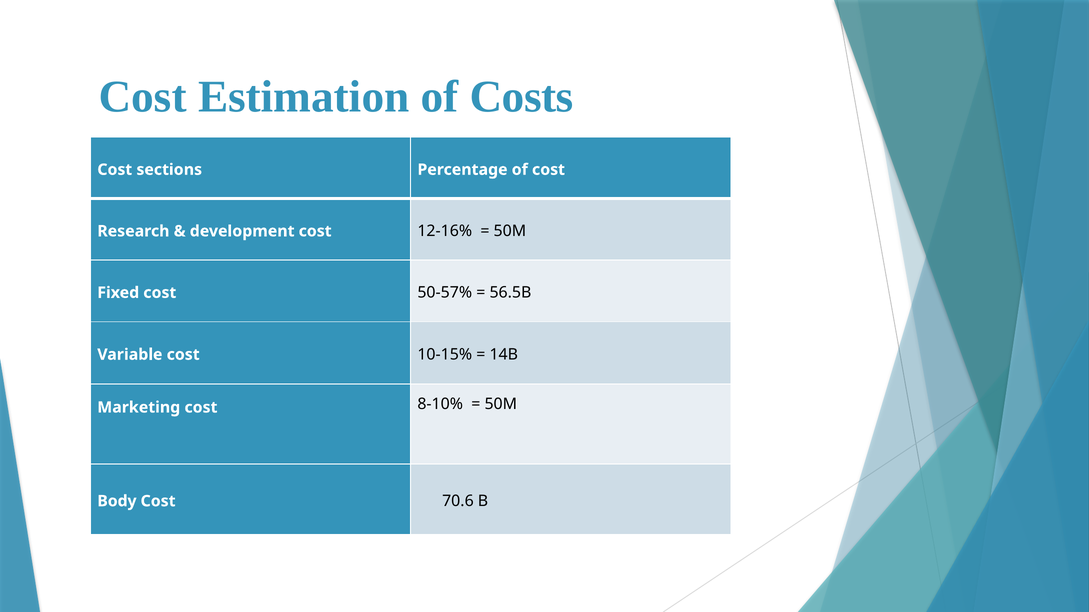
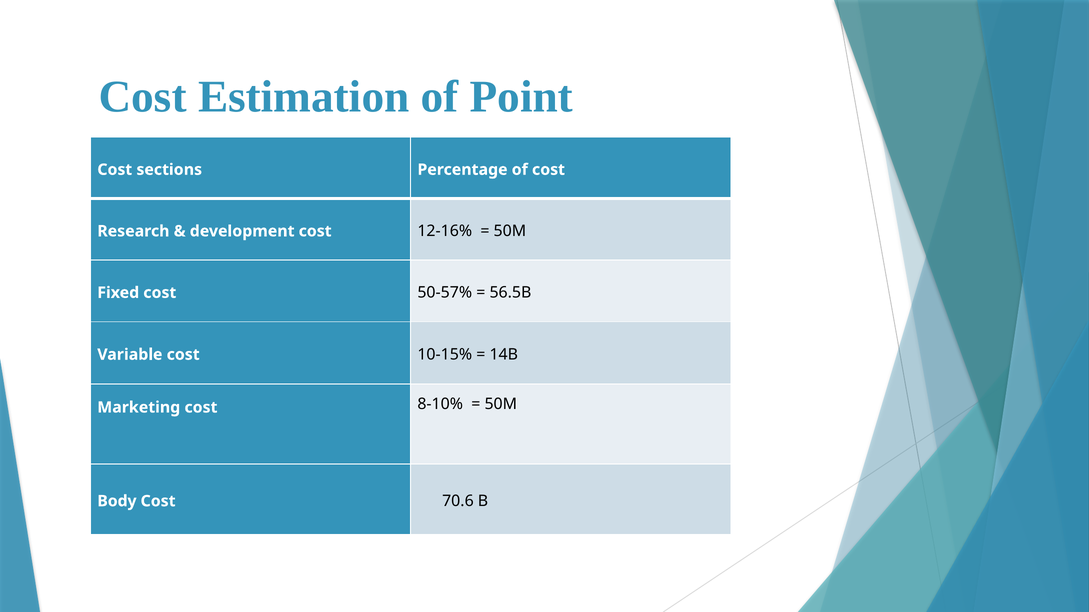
Costs: Costs -> Point
